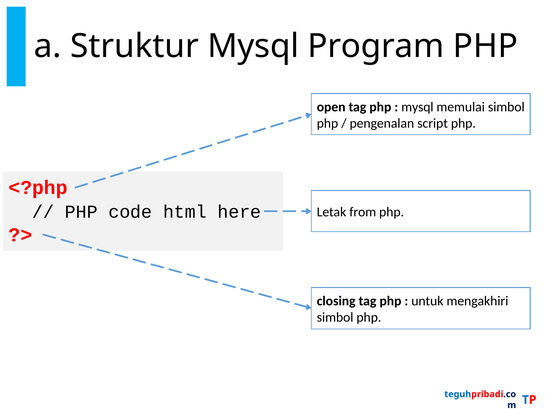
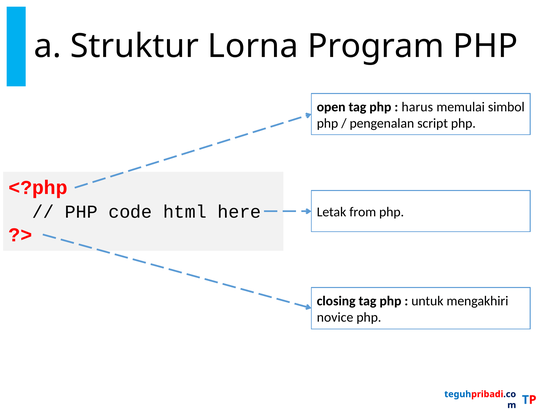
Struktur Mysql: Mysql -> Lorna
mysql at (417, 107): mysql -> harus
simbol at (335, 317): simbol -> novice
